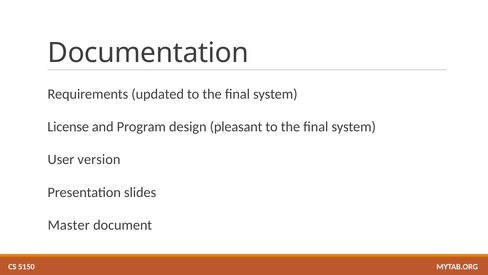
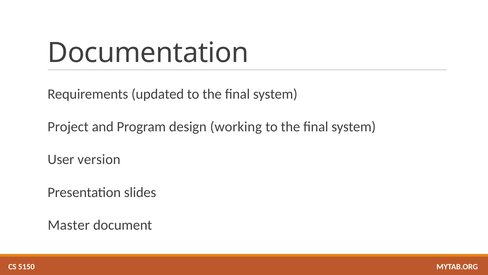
License: License -> Project
pleasant: pleasant -> working
